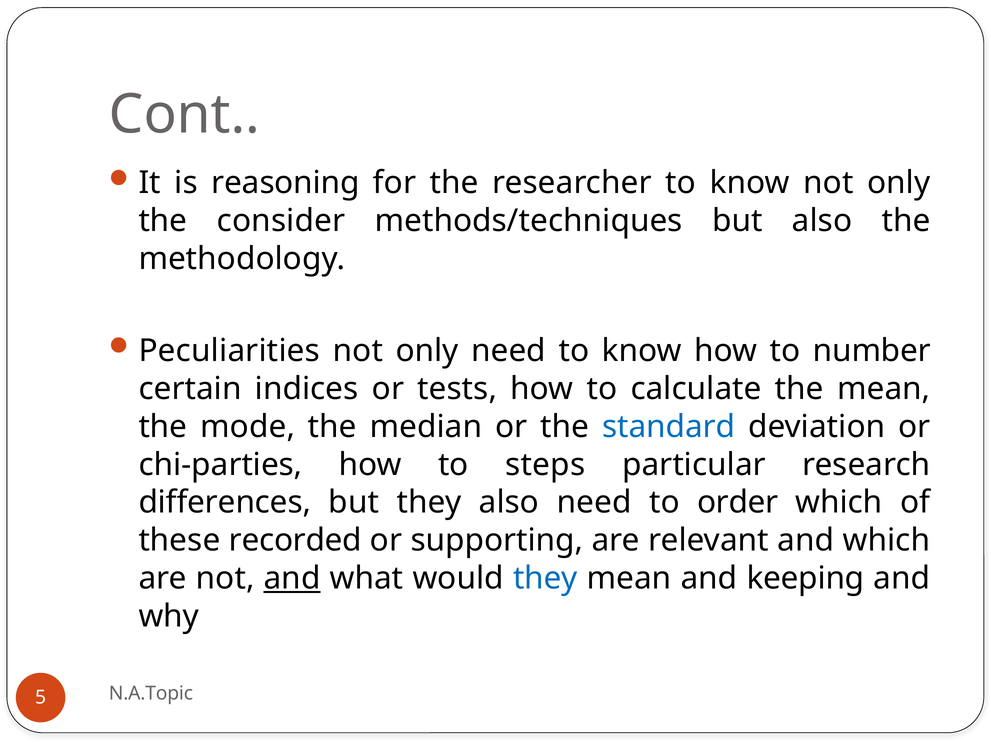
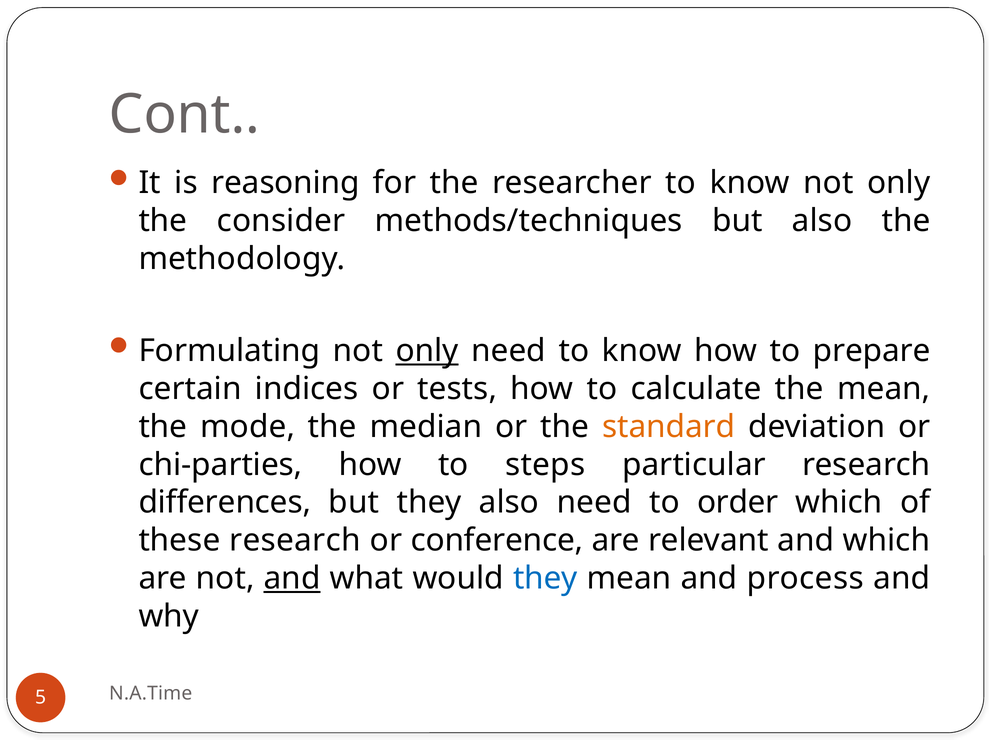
Peculiarities: Peculiarities -> Formulating
only at (427, 351) underline: none -> present
number: number -> prepare
standard colour: blue -> orange
these recorded: recorded -> research
supporting: supporting -> conference
keeping: keeping -> process
N.A.Topic: N.A.Topic -> N.A.Time
